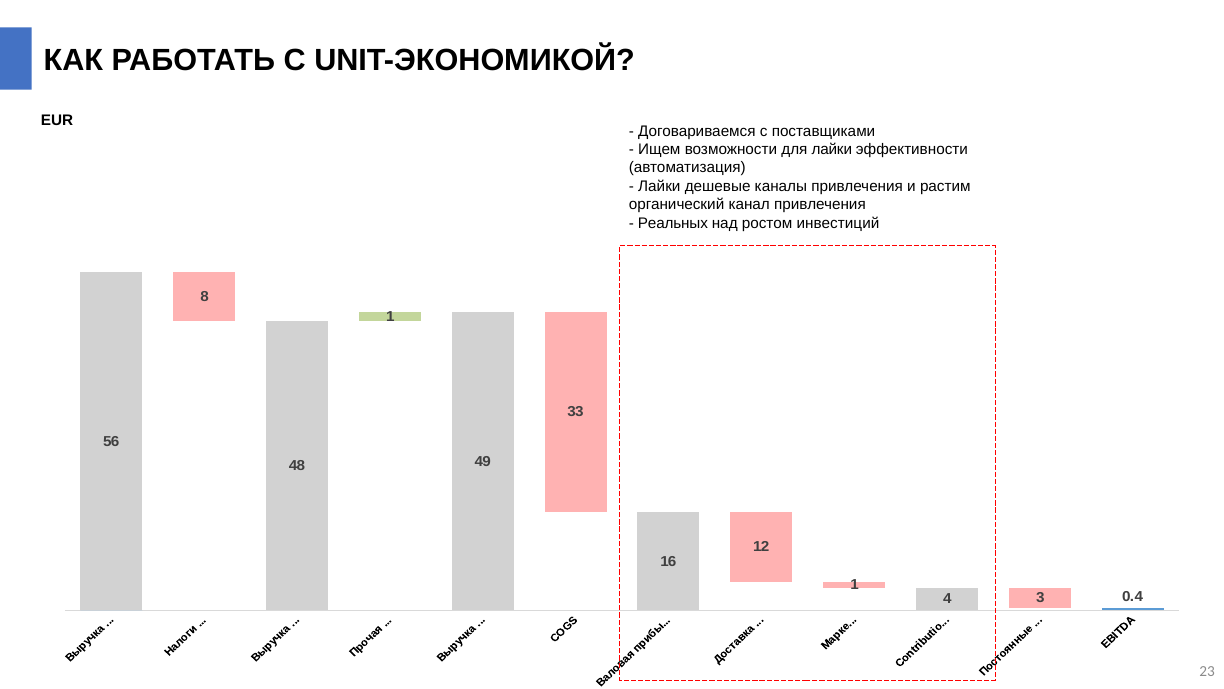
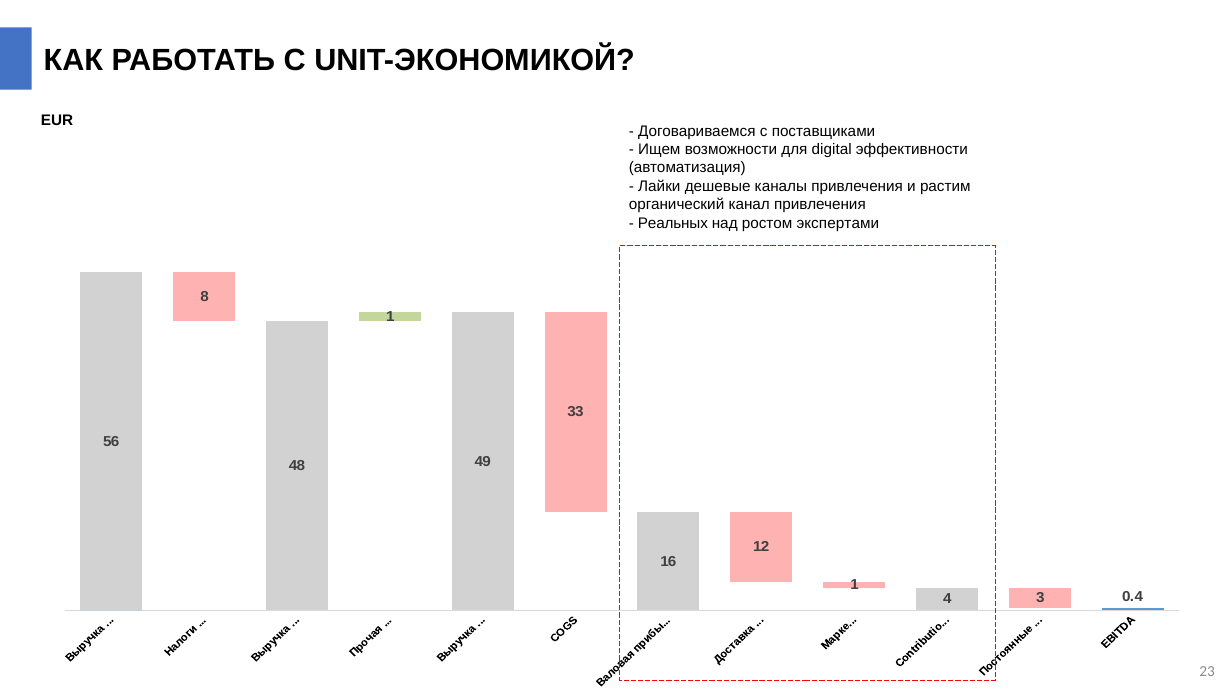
для лайки: лайки -> digital
инвестиций: инвестиций -> экспертами
